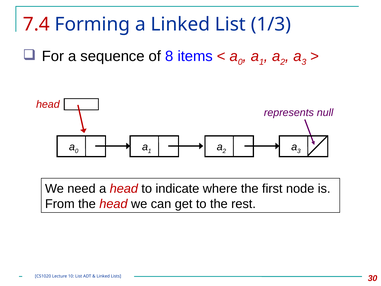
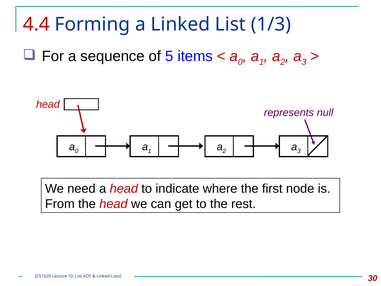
7.4: 7.4 -> 4.4
8: 8 -> 5
